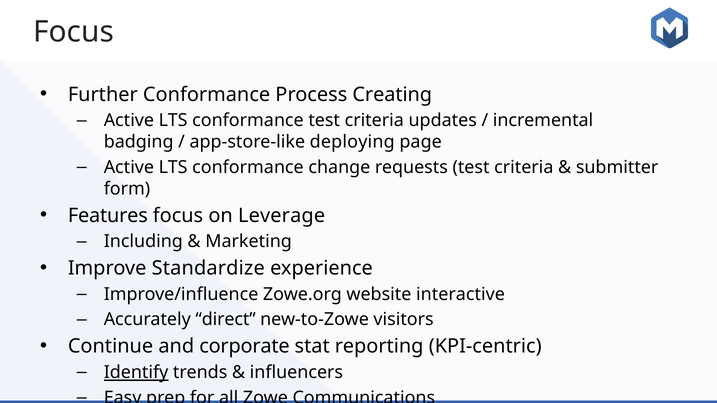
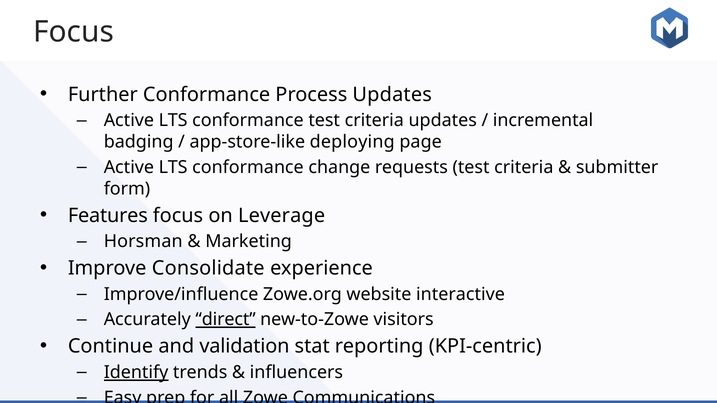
Process Creating: Creating -> Updates
Including: Including -> Horsman
Standardize: Standardize -> Consolidate
direct underline: none -> present
corporate: corporate -> validation
